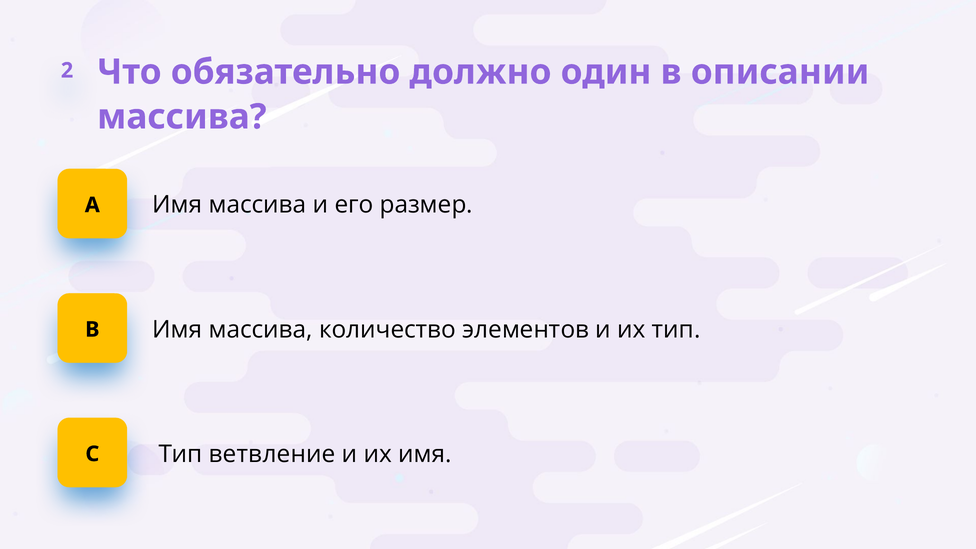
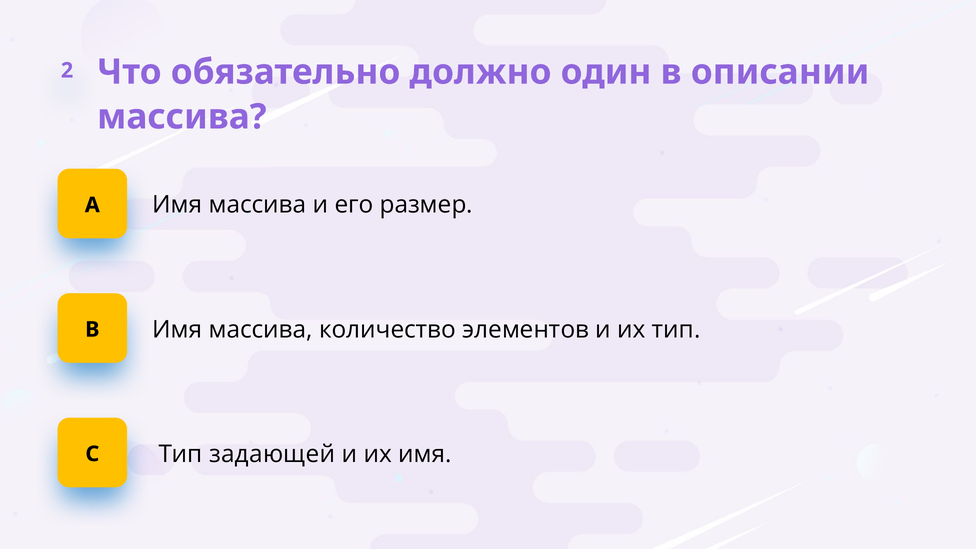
ветвление: ветвление -> задающей
